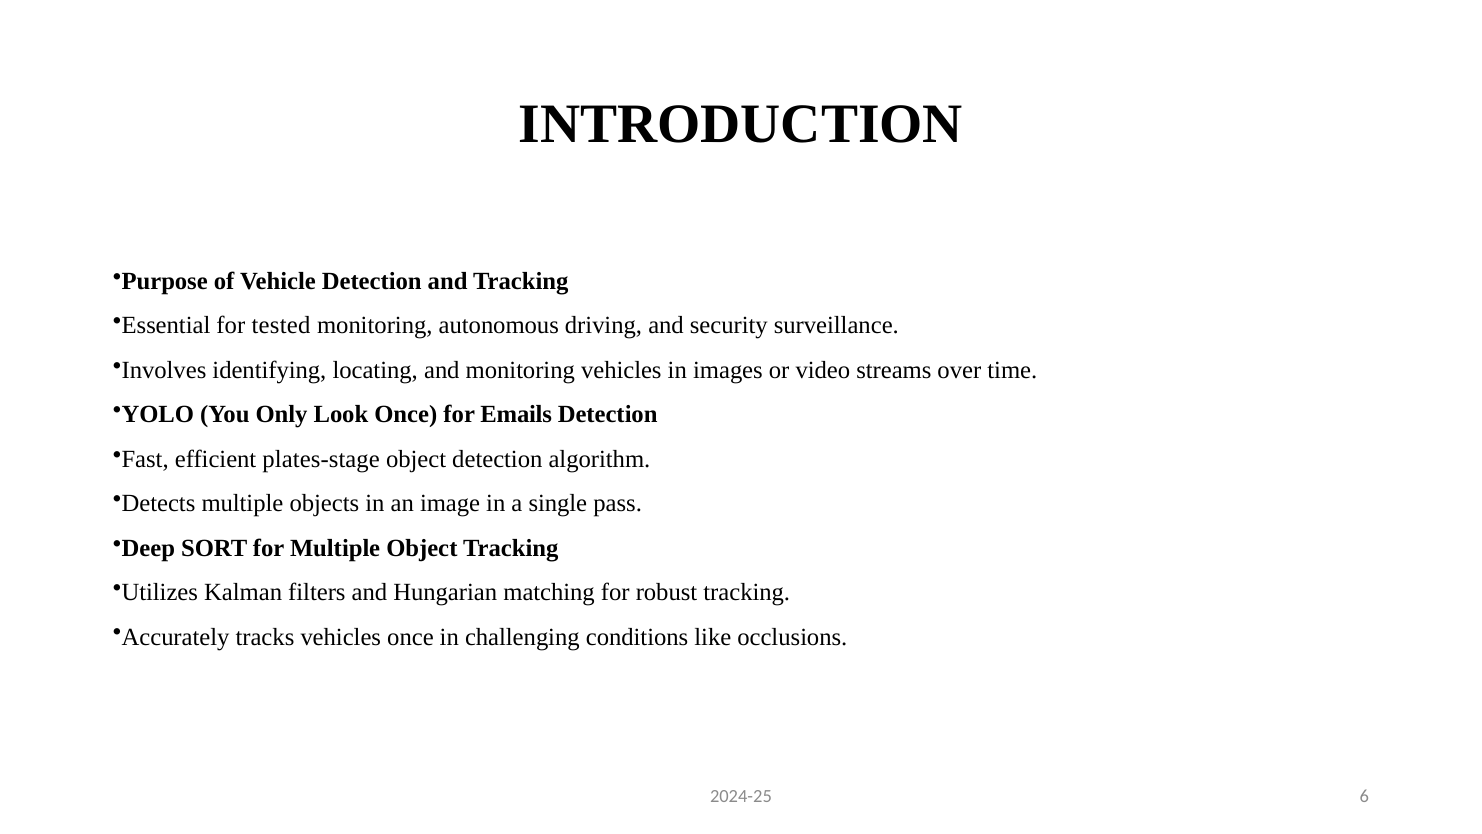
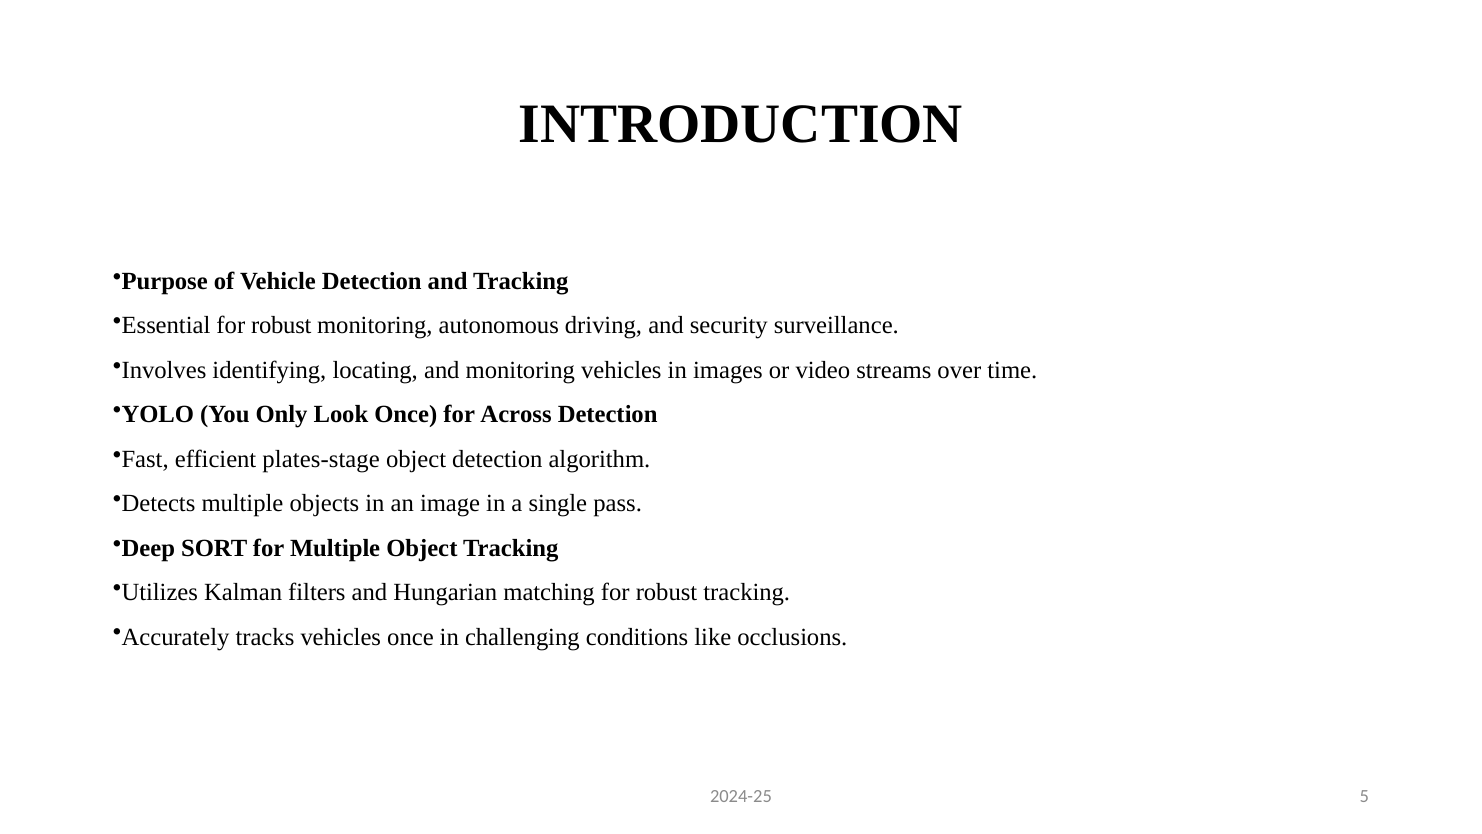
Essential for tested: tested -> robust
Emails: Emails -> Across
6: 6 -> 5
